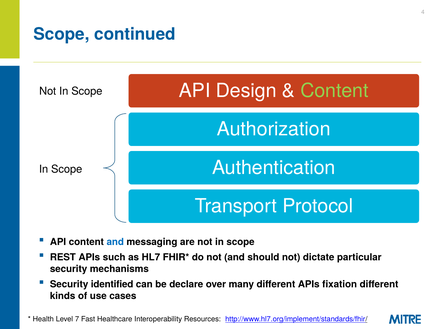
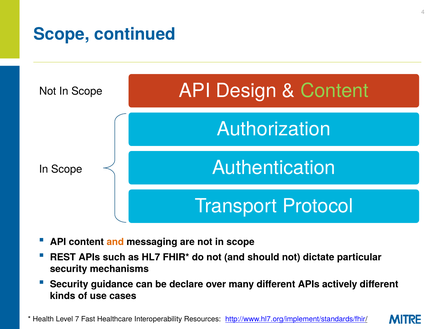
and at (115, 242) colour: blue -> orange
identified: identified -> guidance
fixation: fixation -> actively
